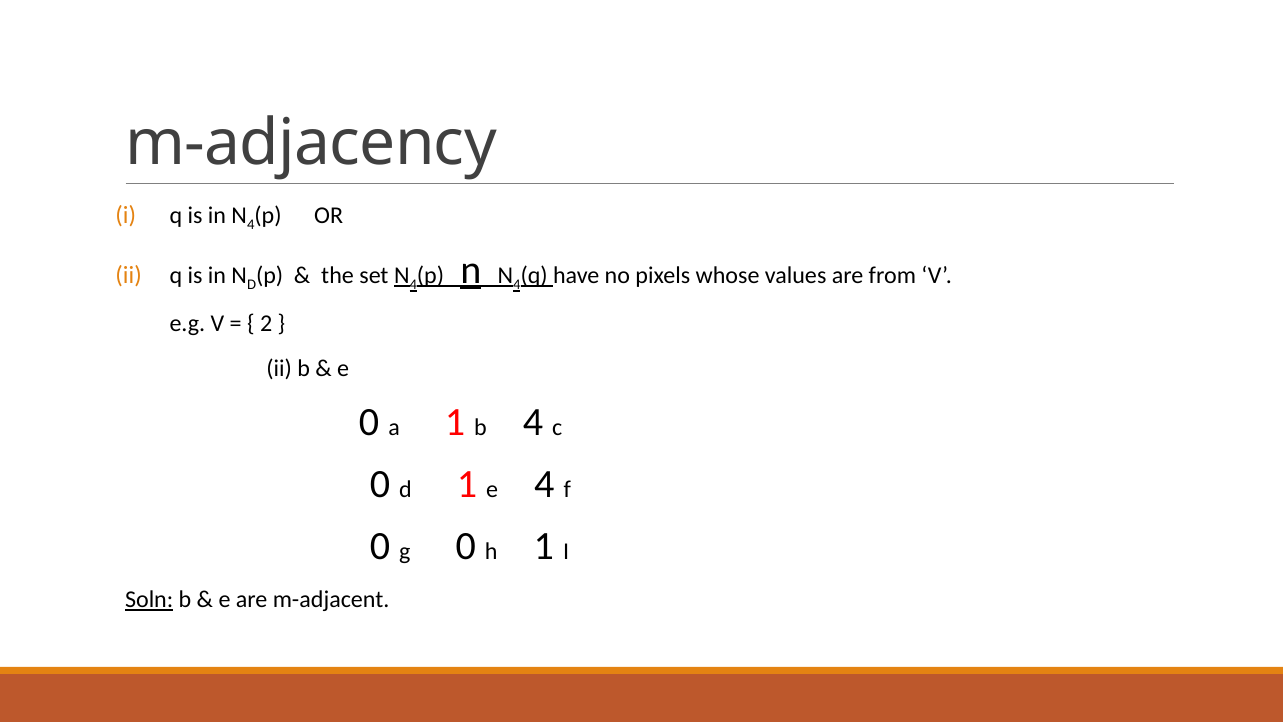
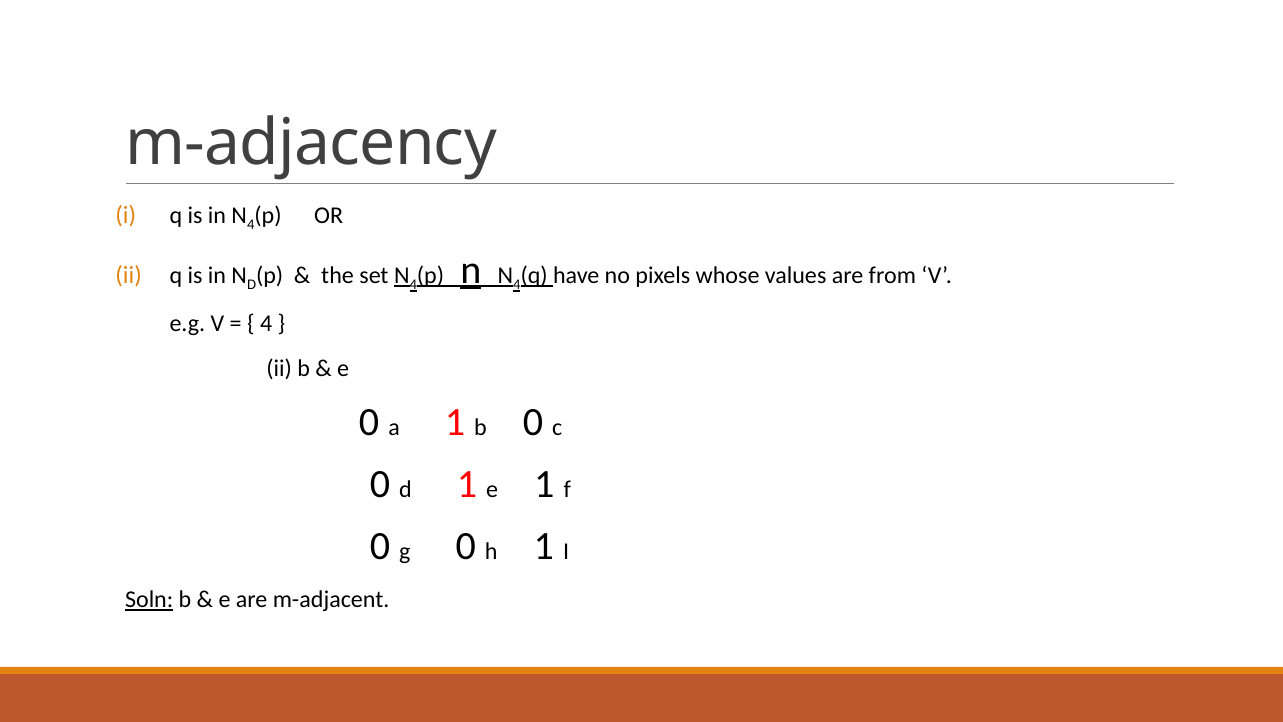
2 at (266, 324): 2 -> 4
b 4: 4 -> 0
e 4: 4 -> 1
